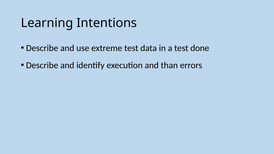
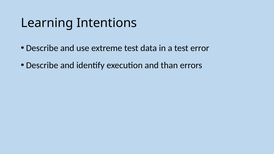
done: done -> error
